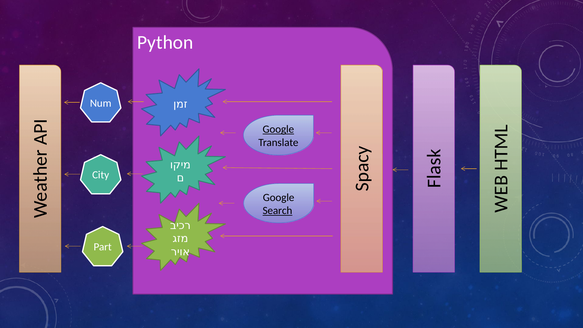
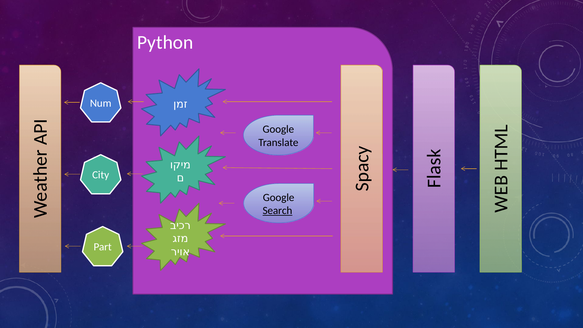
Google at (278, 129) underline: present -> none
